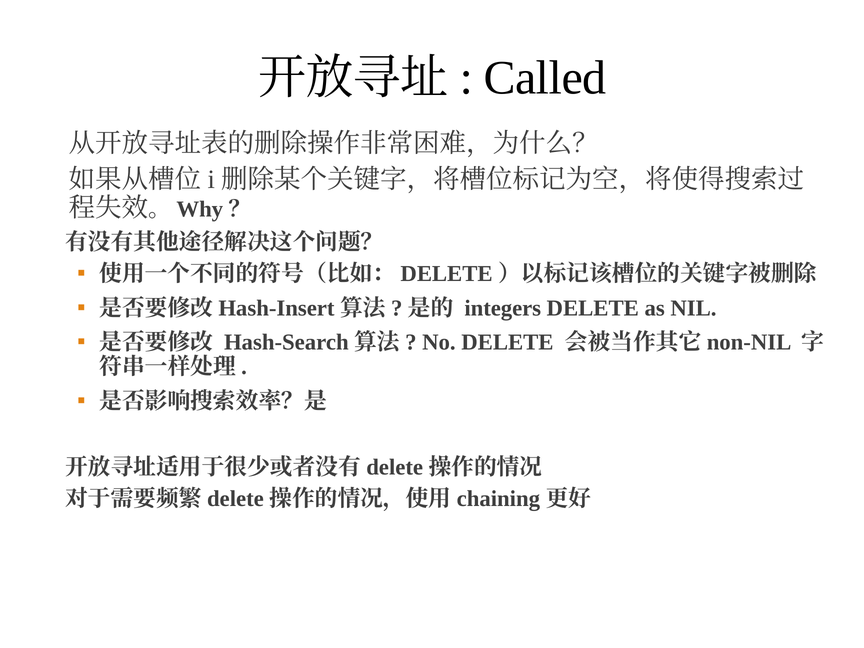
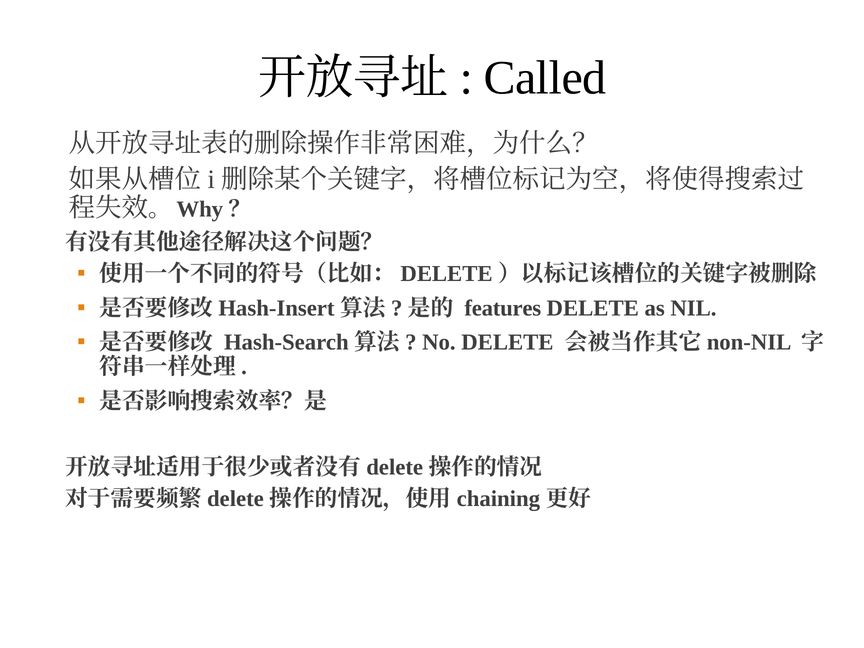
integers: integers -> features
